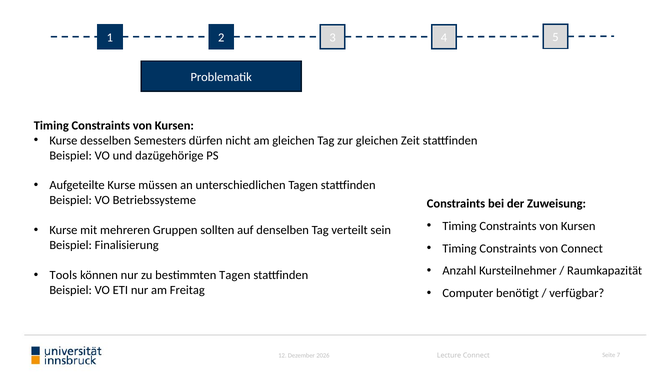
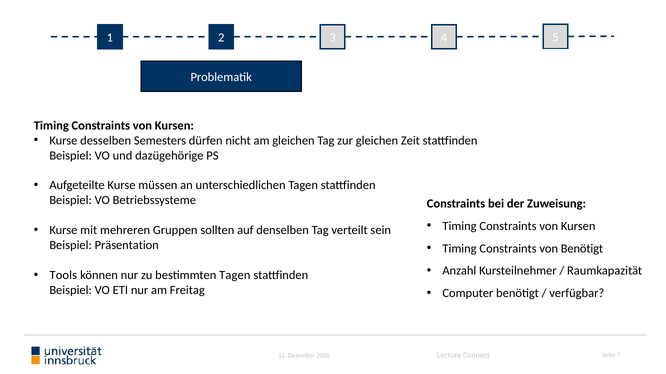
Finalisierung: Finalisierung -> Präsentation
von Connect: Connect -> Benötigt
